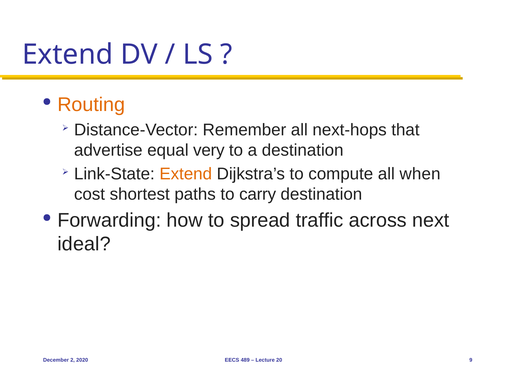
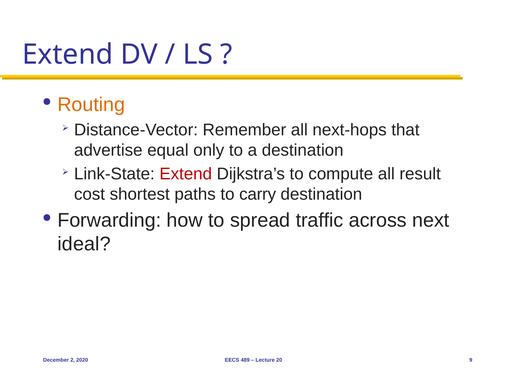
very: very -> only
Extend at (186, 174) colour: orange -> red
when: when -> result
